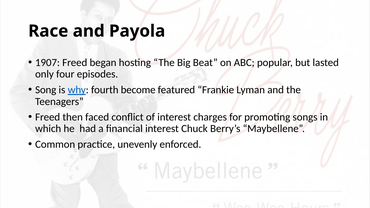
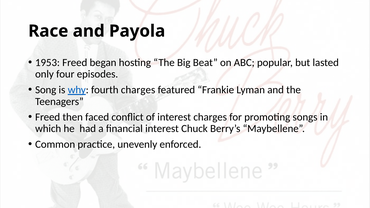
1907: 1907 -> 1953
fourth become: become -> charges
